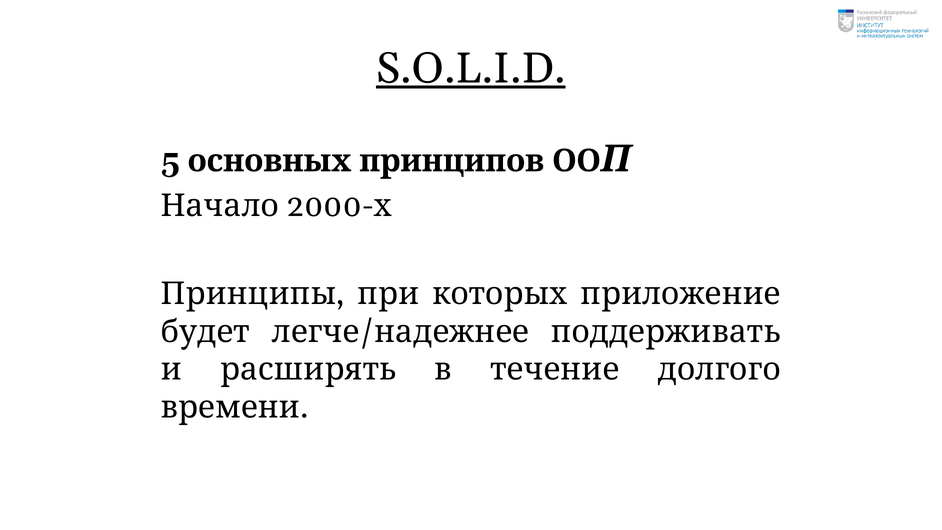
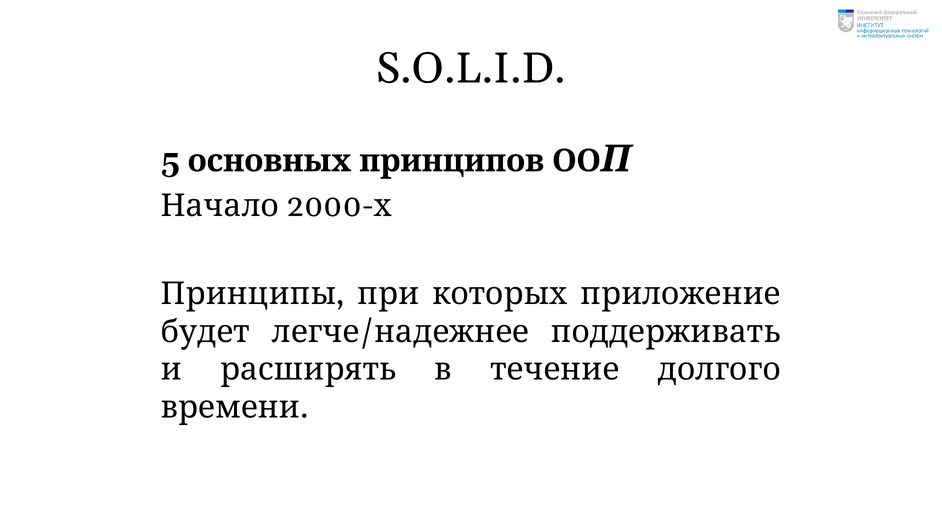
S.O.L.I.D underline: present -> none
